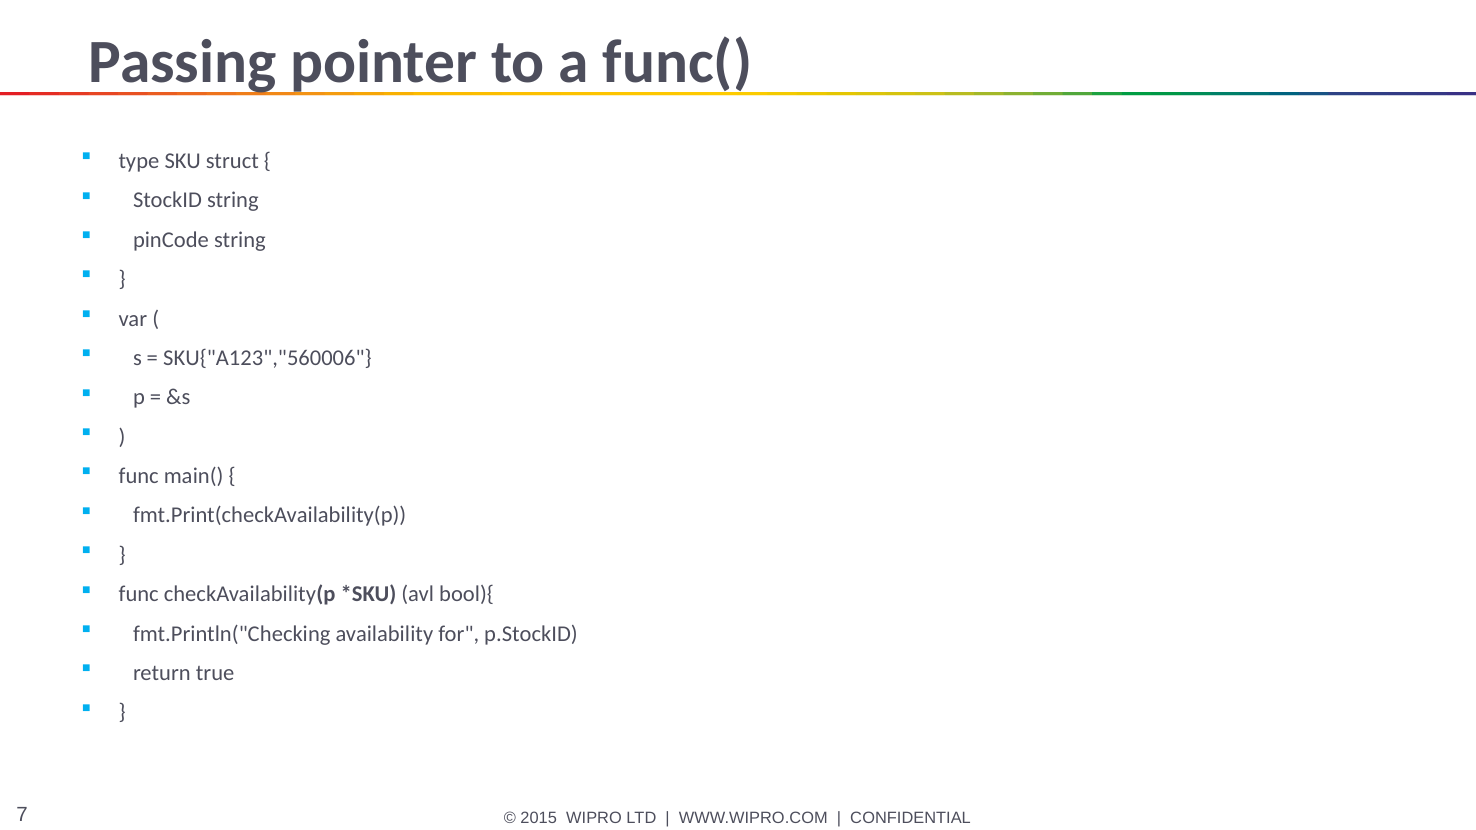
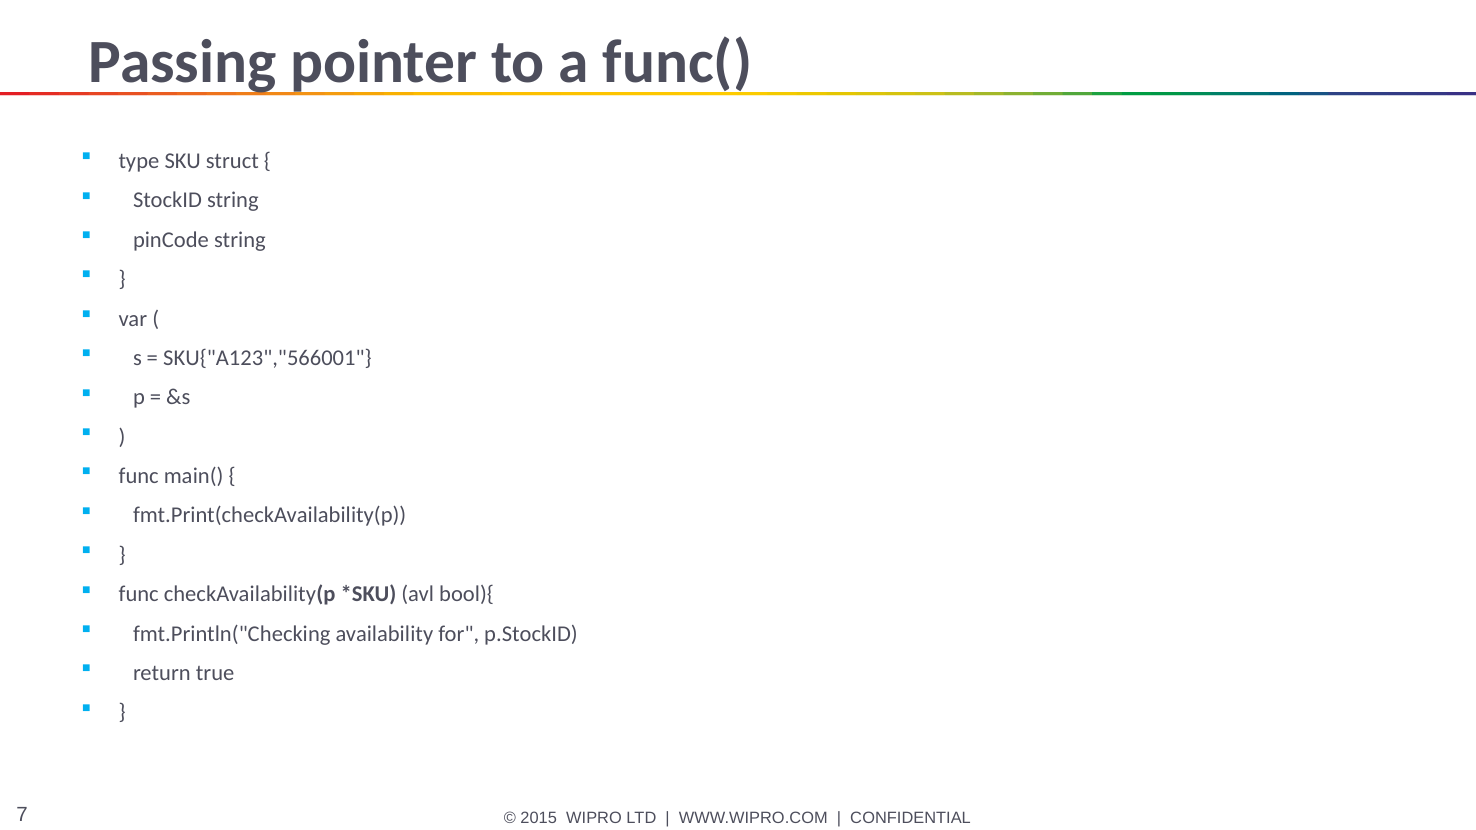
SKU{"A123","560006: SKU{"A123","560006 -> SKU{"A123","566001
